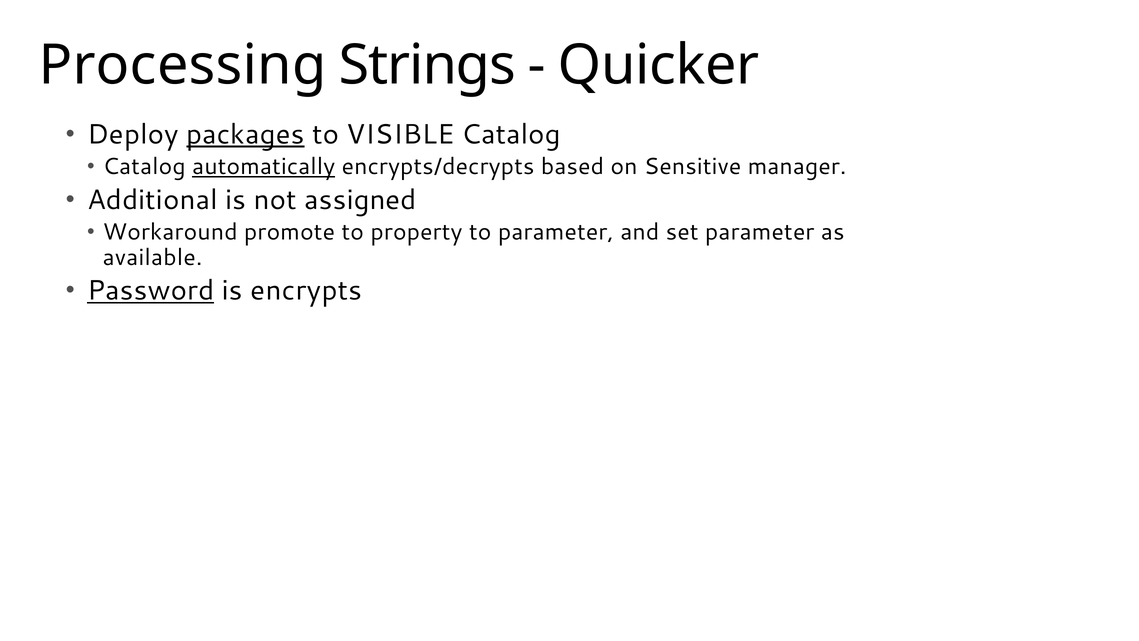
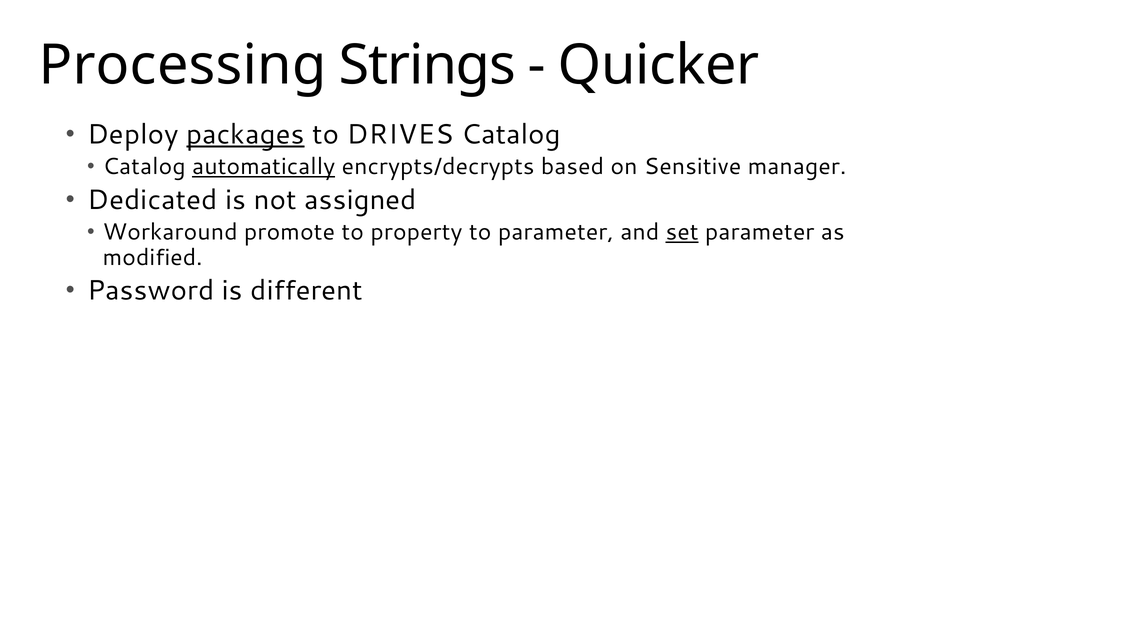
VISIBLE: VISIBLE -> DRIVES
Additional: Additional -> Dedicated
set underline: none -> present
available: available -> modified
Password underline: present -> none
encrypts: encrypts -> different
